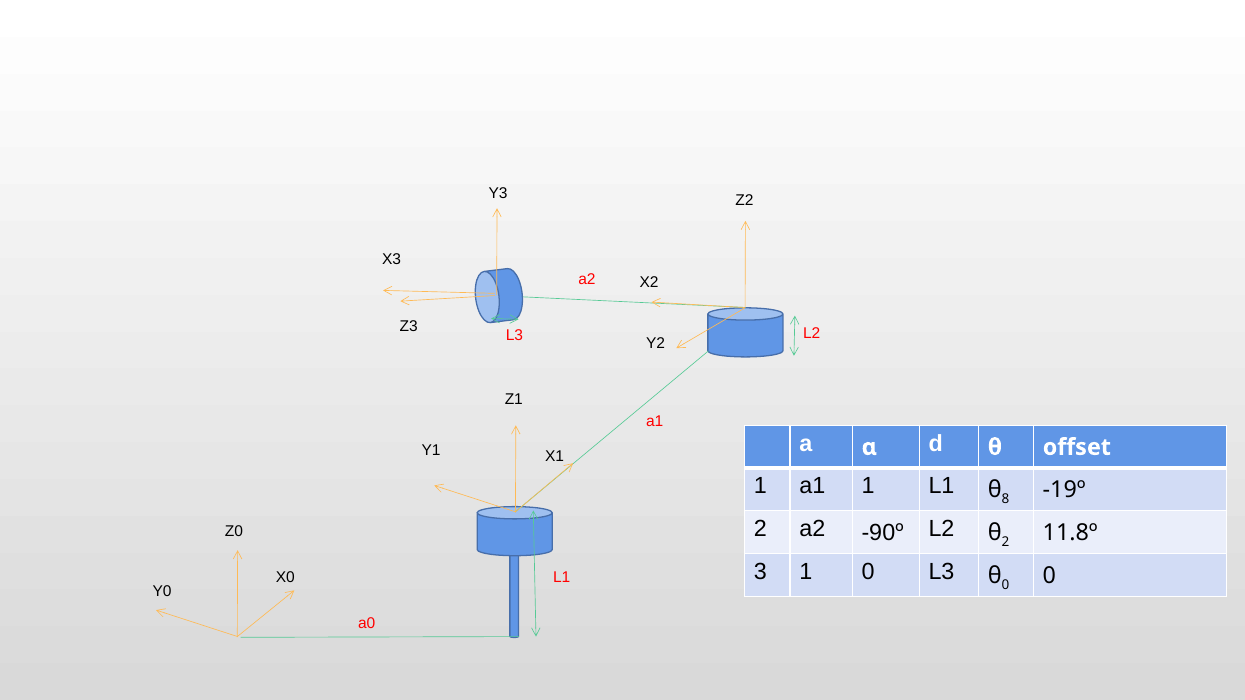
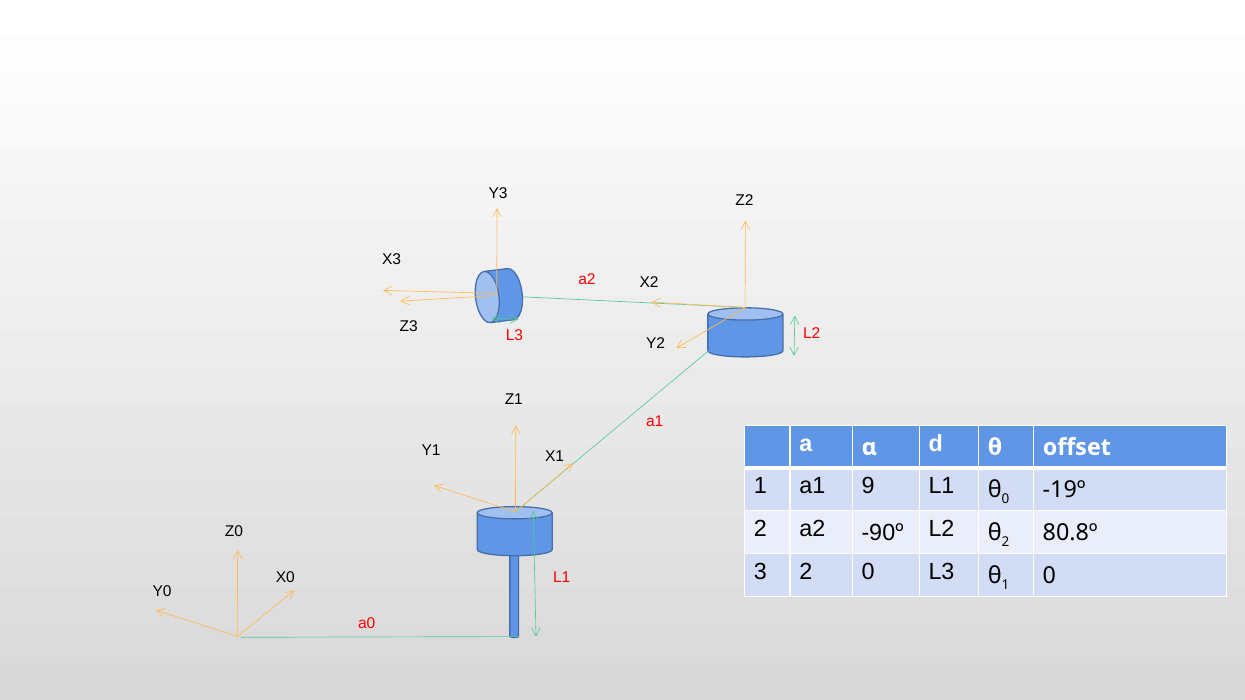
a1 1: 1 -> 9
θ 8: 8 -> 0
11.8º: 11.8º -> 80.8º
3 1: 1 -> 2
θ 0: 0 -> 1
